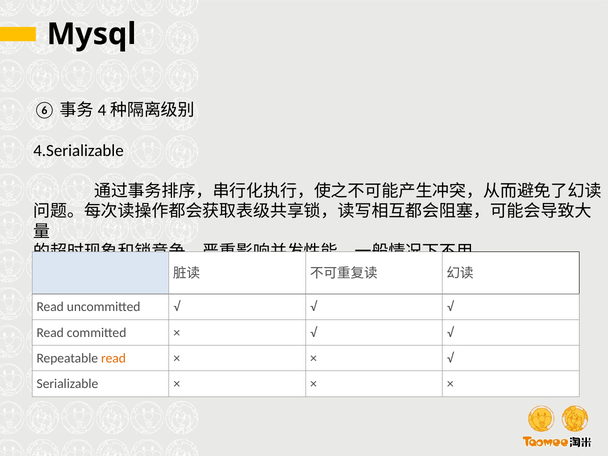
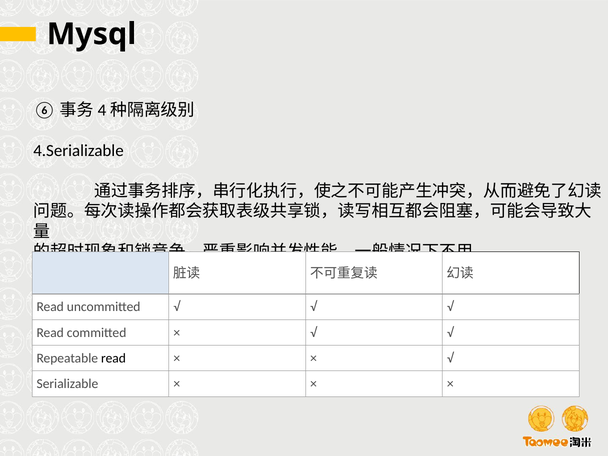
read at (113, 358) colour: orange -> black
